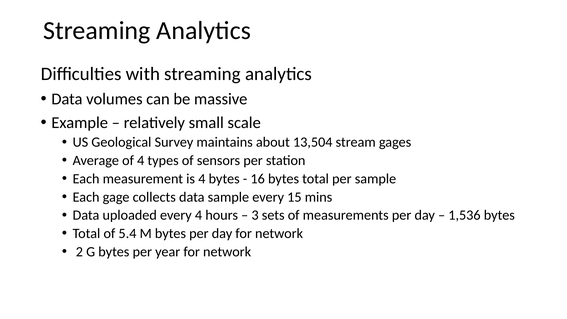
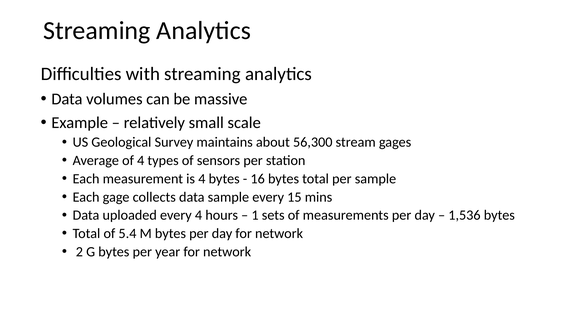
13,504: 13,504 -> 56,300
3: 3 -> 1
